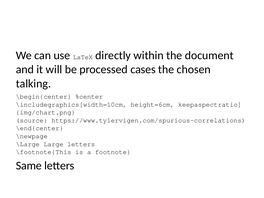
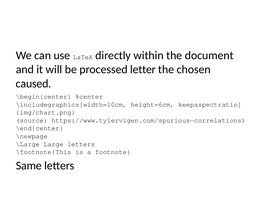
cases: cases -> letter
talking: talking -> caused
